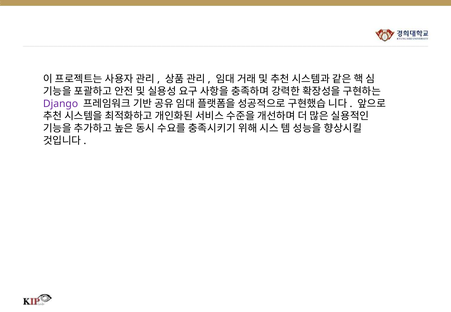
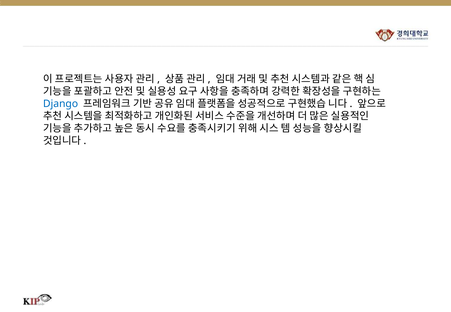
Django colour: purple -> blue
